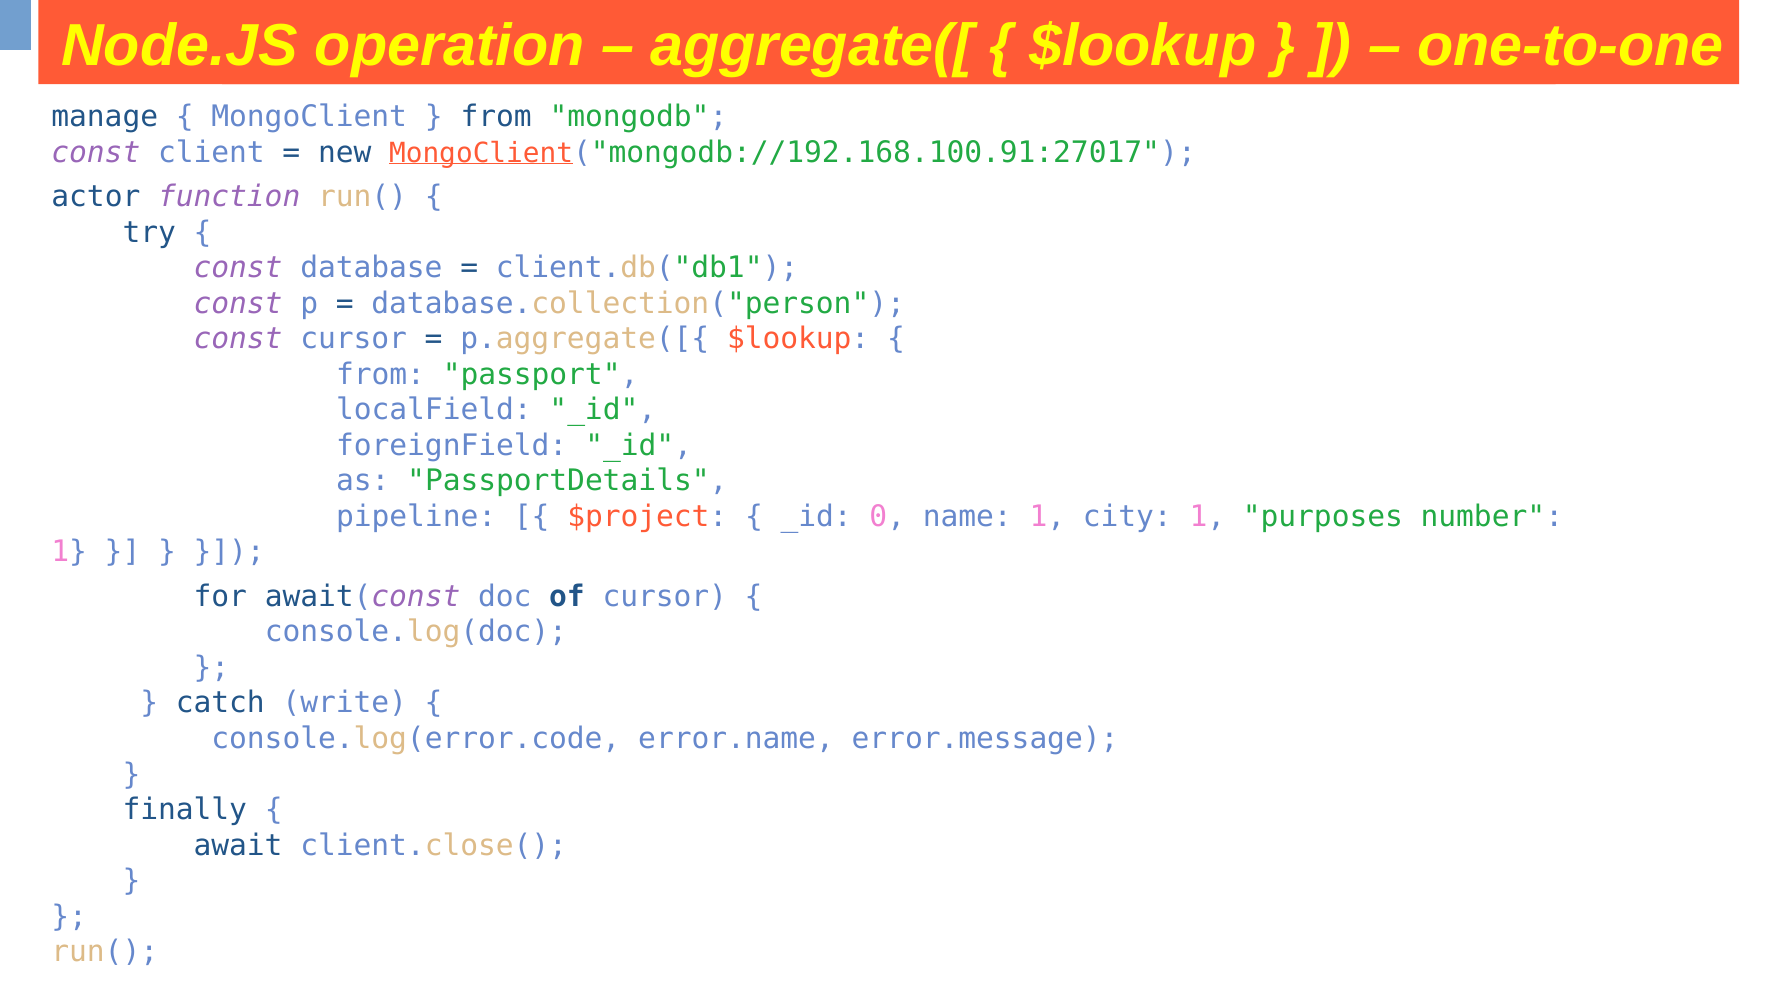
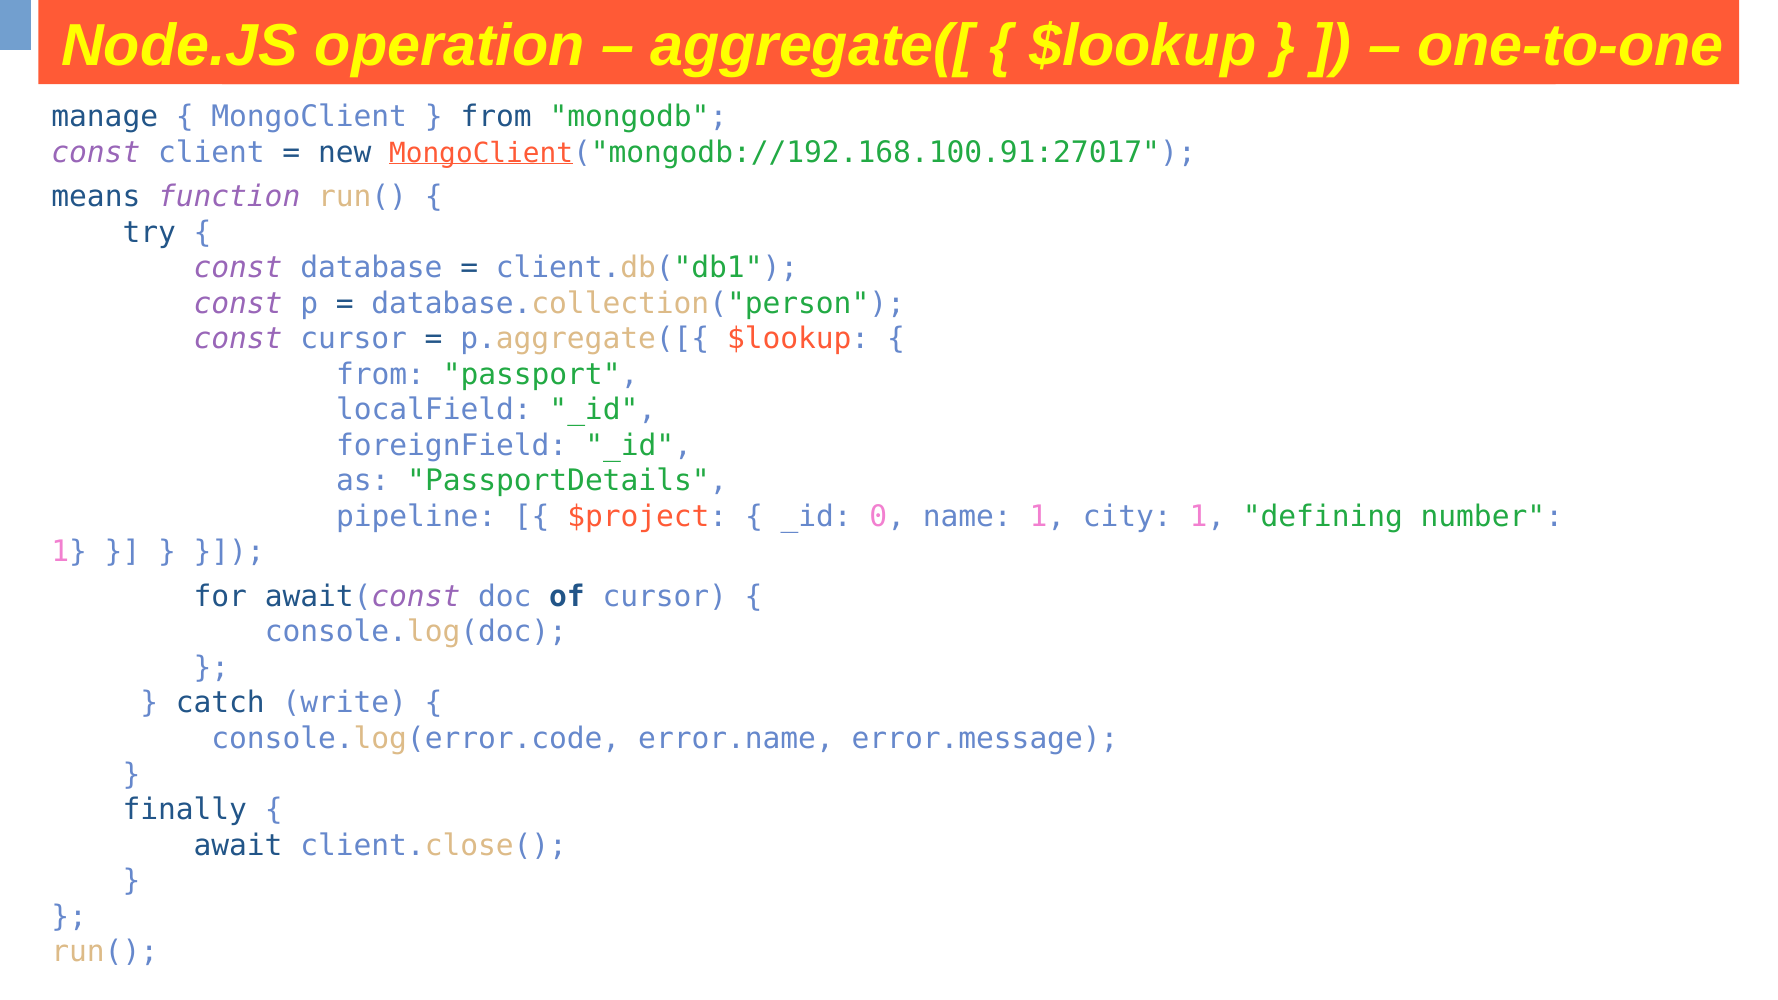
actor: actor -> means
purposes: purposes -> defining
